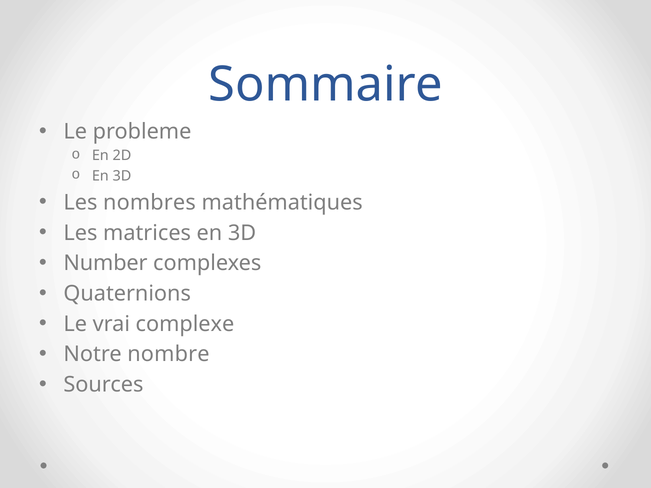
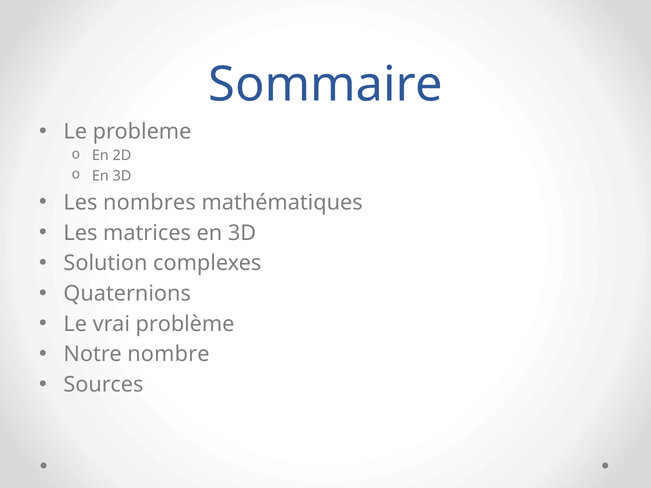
Number: Number -> Solution
complexe: complexe -> problème
